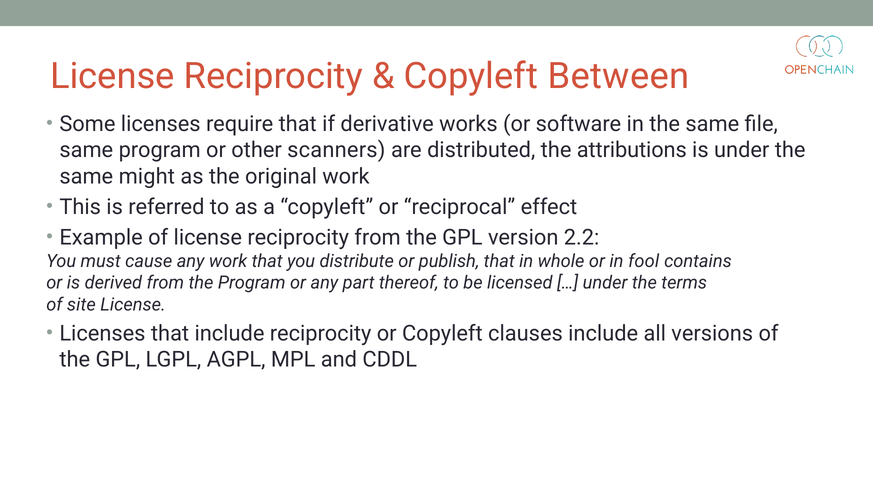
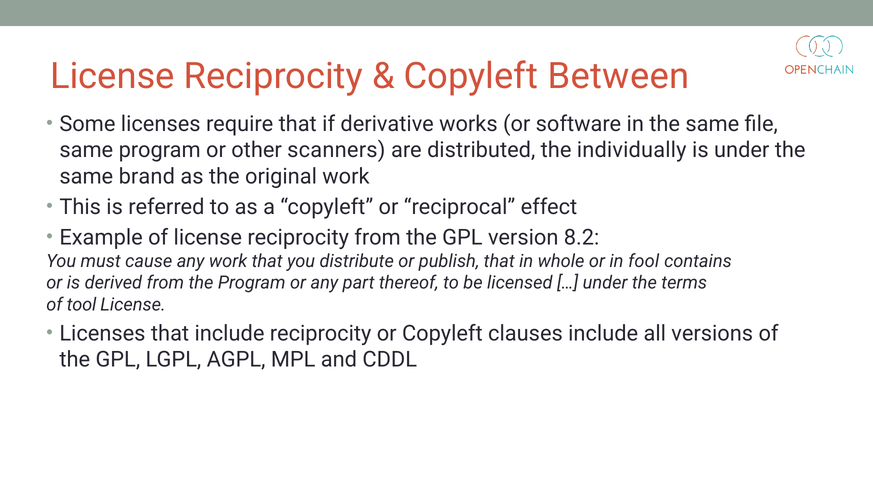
attributions: attributions -> individually
might: might -> brand
2.2: 2.2 -> 8.2
site: site -> tool
